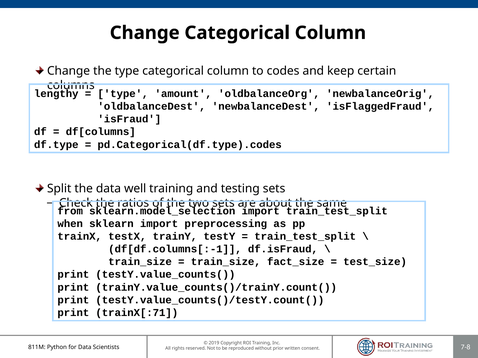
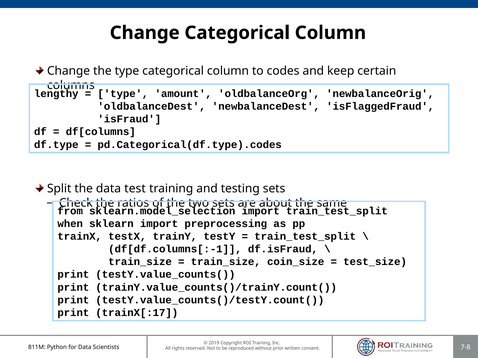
well: well -> test
fact_size: fact_size -> coin_size
trainX[:71: trainX[:71 -> trainX[:17
